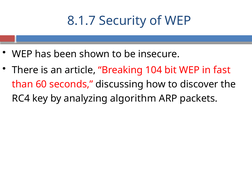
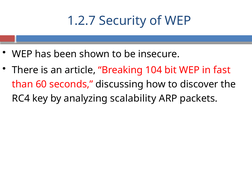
8.1.7: 8.1.7 -> 1.2.7
algorithm: algorithm -> scalability
